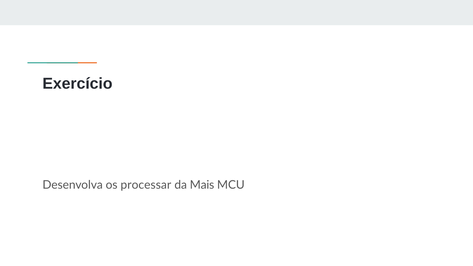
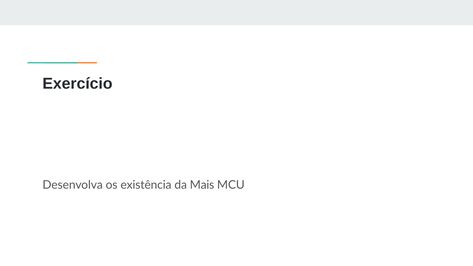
processar: processar -> existência
